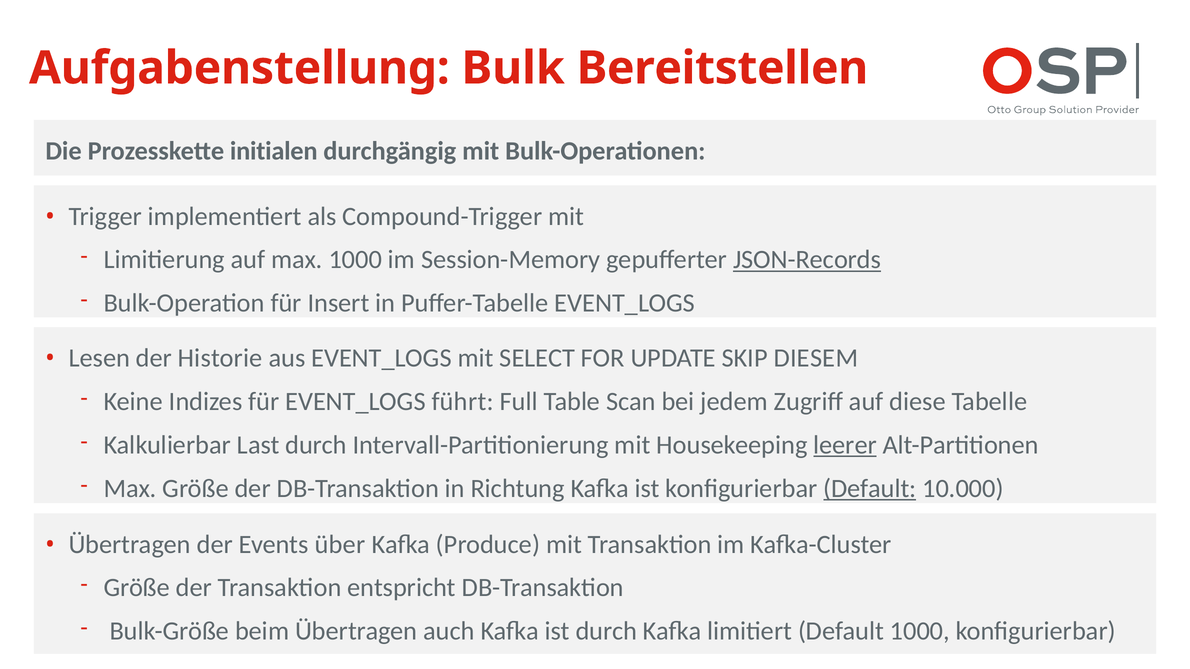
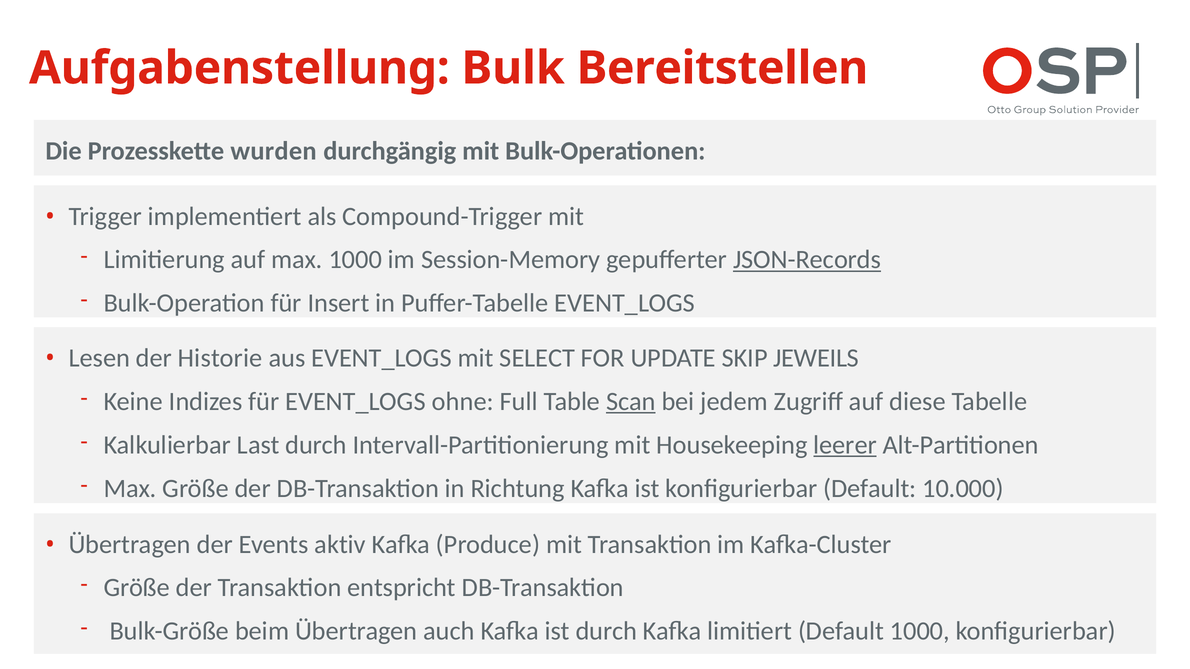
initialen: initialen -> wurden
DIESEM: DIESEM -> JEWEILS
führt: führt -> ohne
Scan underline: none -> present
Default at (870, 489) underline: present -> none
über: über -> aktiv
